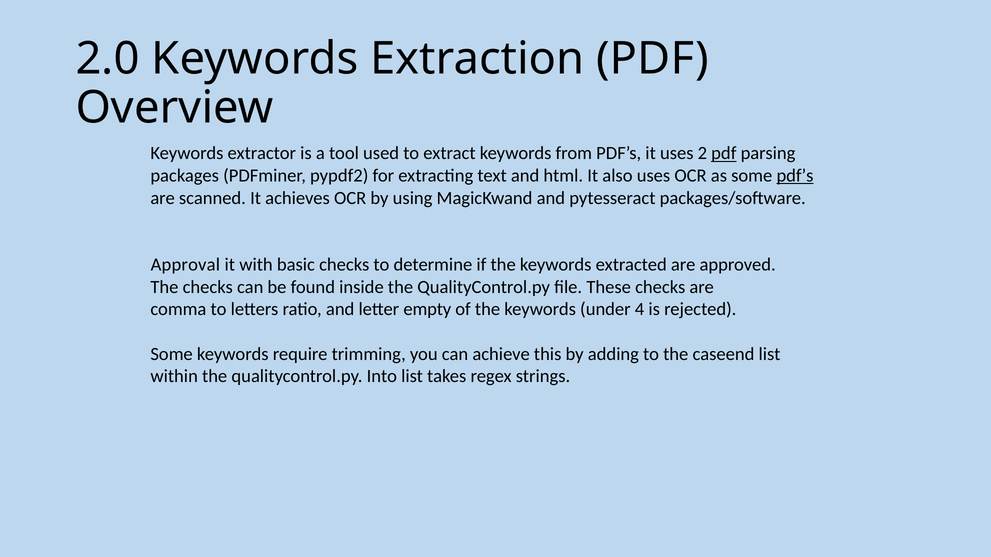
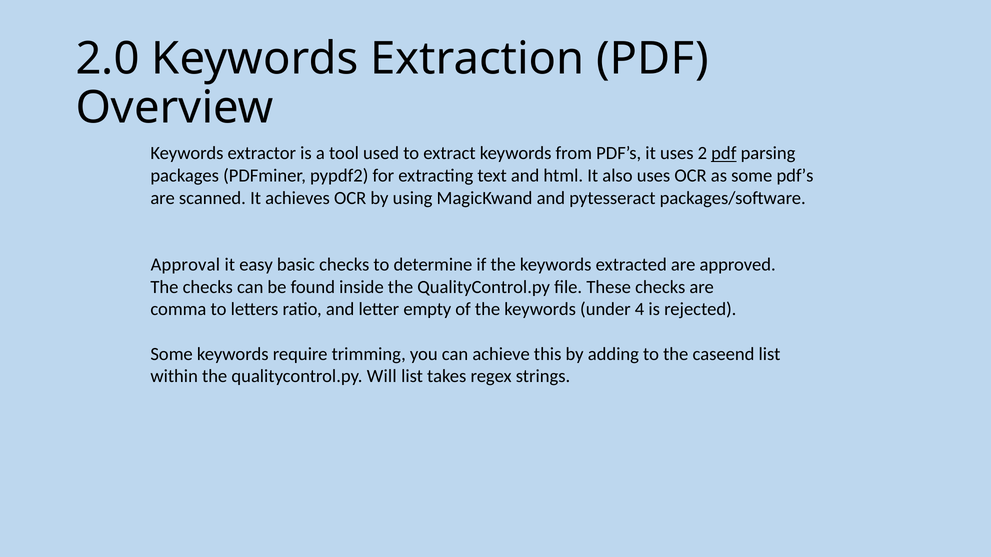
pdf’s at (795, 176) underline: present -> none
with: with -> easy
Into: Into -> Will
